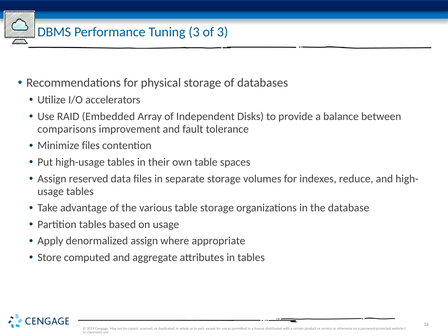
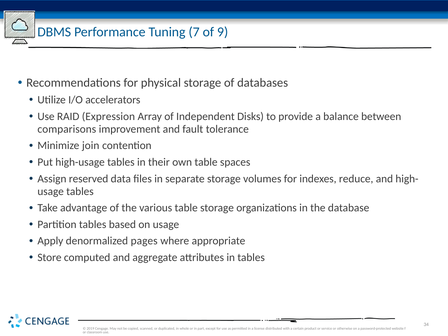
Tuning 3: 3 -> 7
of 3: 3 -> 9
Embedded: Embedded -> Expression
Minimize files: files -> join
denormalized assign: assign -> pages
